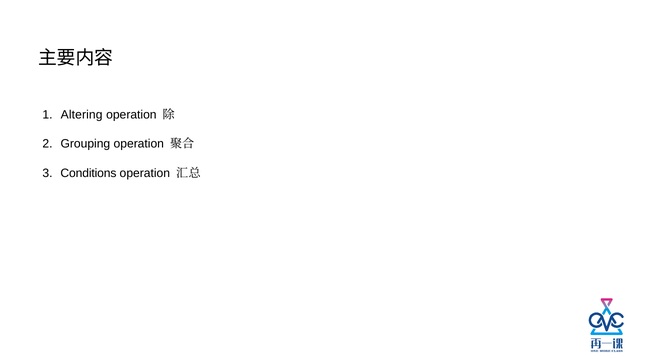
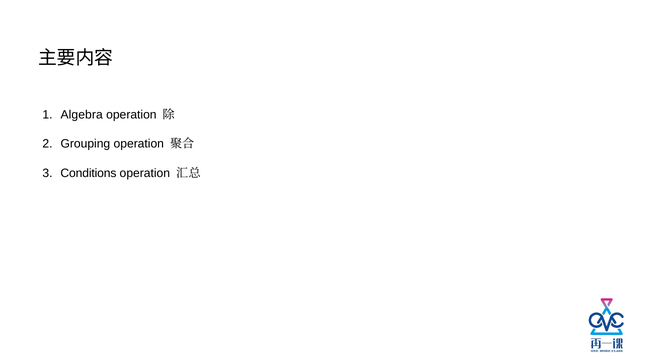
Altering: Altering -> Algebra
